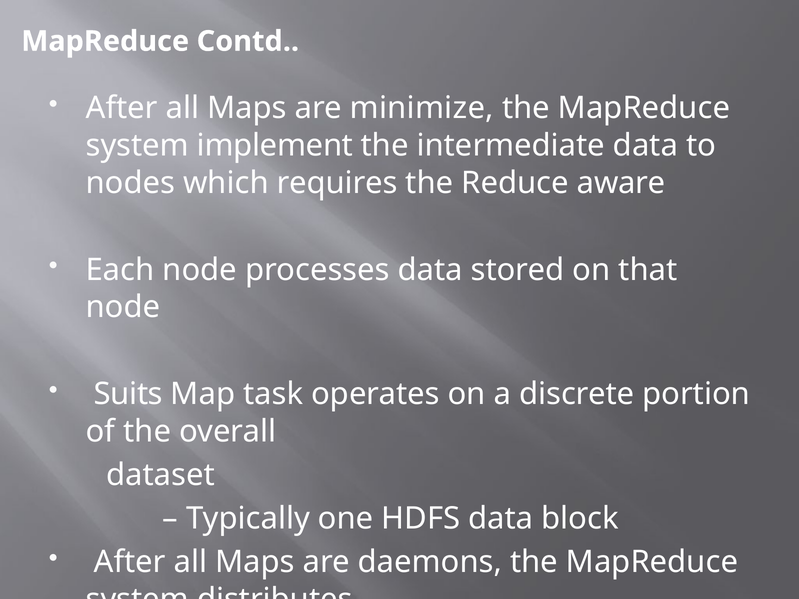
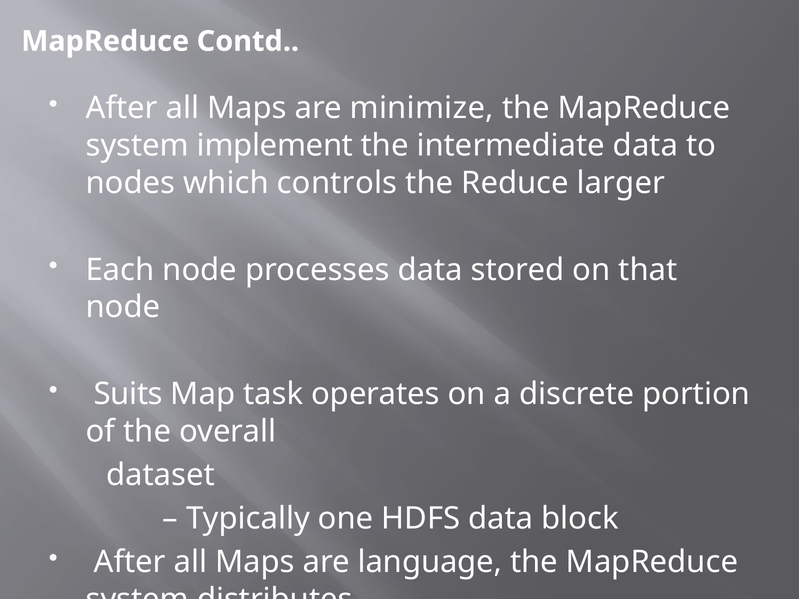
requires: requires -> controls
aware: aware -> larger
daemons: daemons -> language
